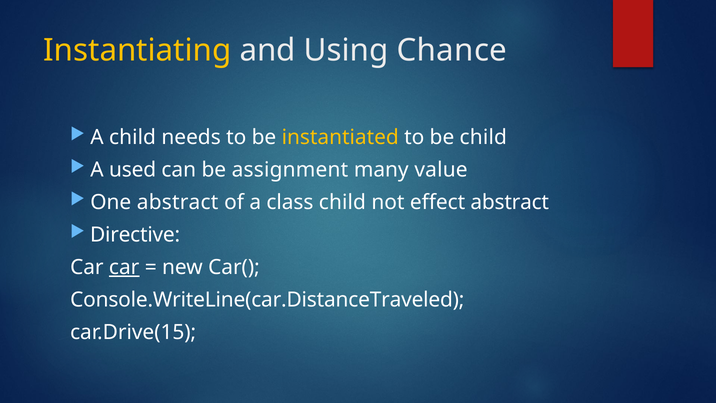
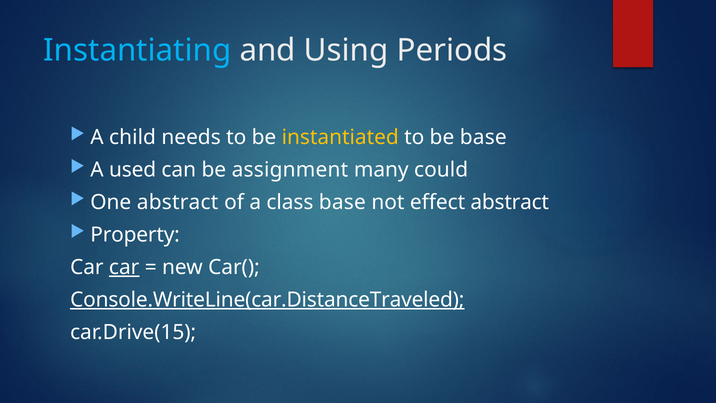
Instantiating colour: yellow -> light blue
Chance: Chance -> Periods
be child: child -> base
value: value -> could
class child: child -> base
Directive: Directive -> Property
Console.WriteLine(car.DistanceTraveled underline: none -> present
